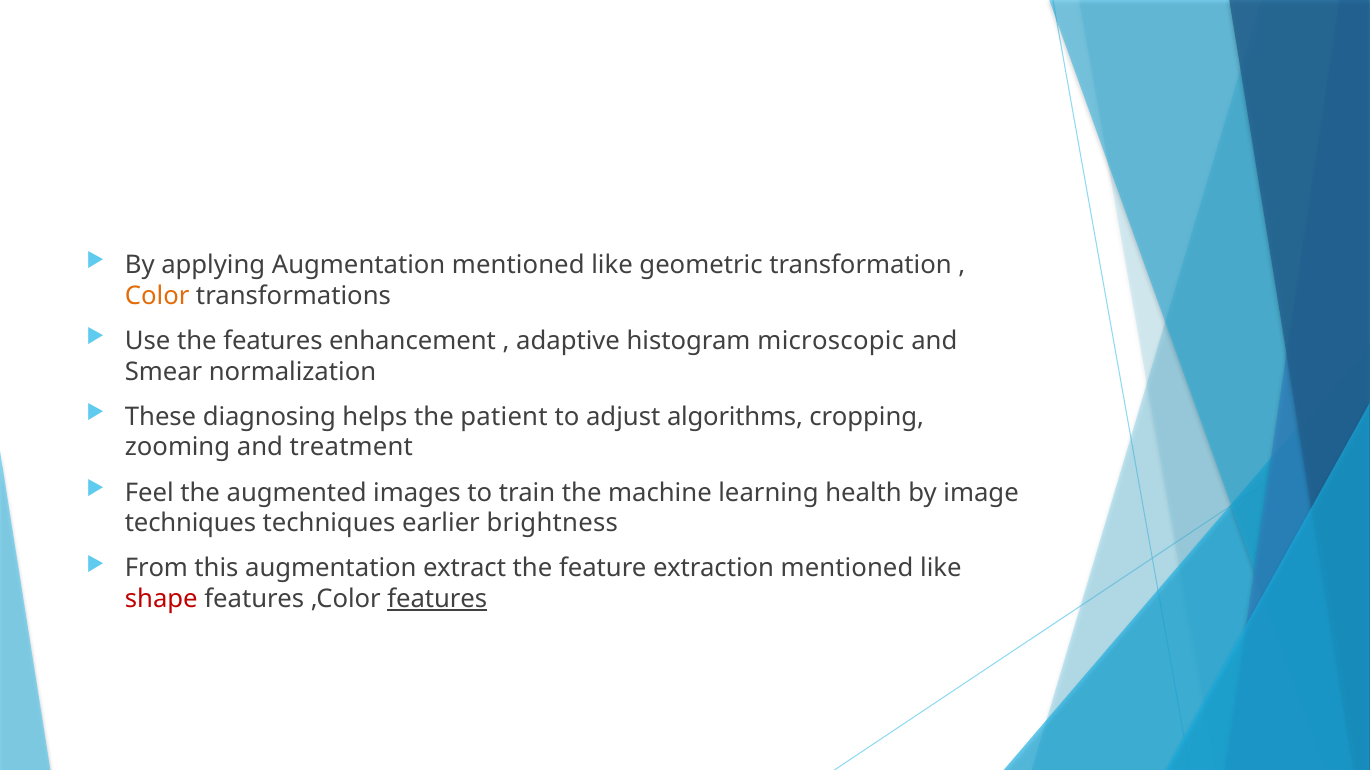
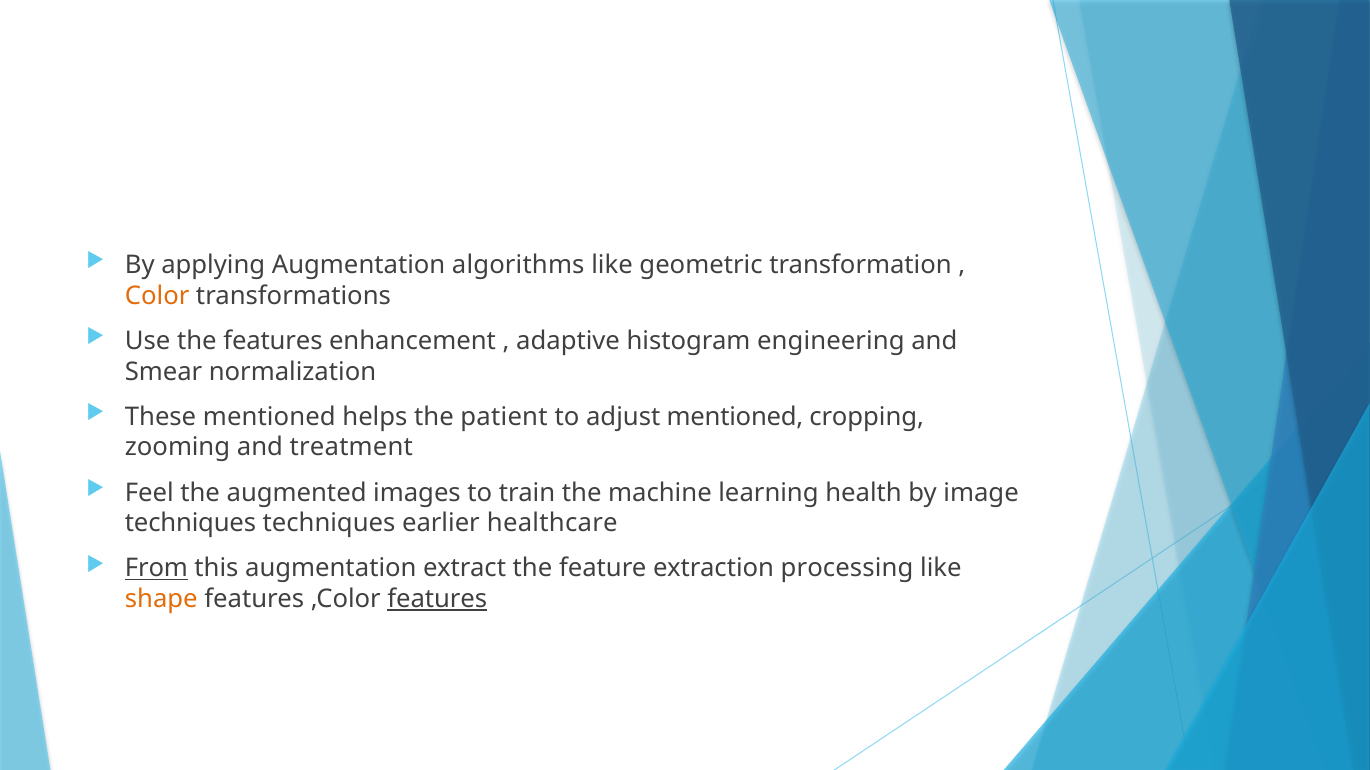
Augmentation mentioned: mentioned -> algorithms
microscopic: microscopic -> engineering
These diagnosing: diagnosing -> mentioned
adjust algorithms: algorithms -> mentioned
brightness: brightness -> healthcare
From underline: none -> present
extraction mentioned: mentioned -> processing
shape colour: red -> orange
